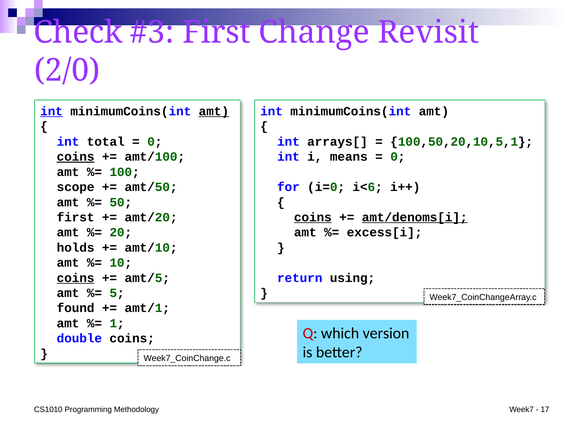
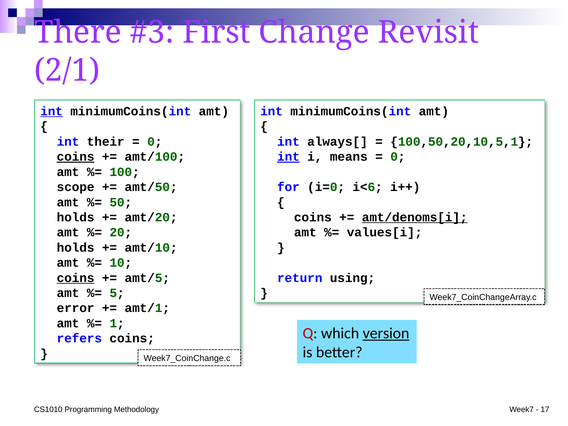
Check: Check -> There
2/0: 2/0 -> 2/1
amt at (214, 111) underline: present -> none
total: total -> their
arrays[: arrays[ -> always[
int at (288, 157) underline: none -> present
first at (76, 217): first -> holds
coins at (313, 217) underline: present -> none
excess[i: excess[i -> values[i
found: found -> error
version underline: none -> present
double: double -> refers
